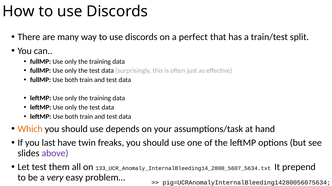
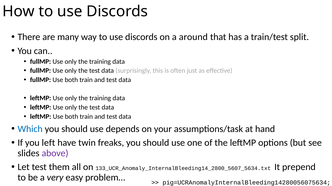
perfect: perfect -> around
Which colour: orange -> blue
last: last -> left
